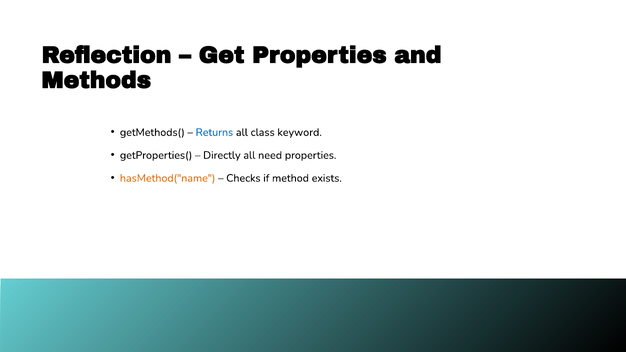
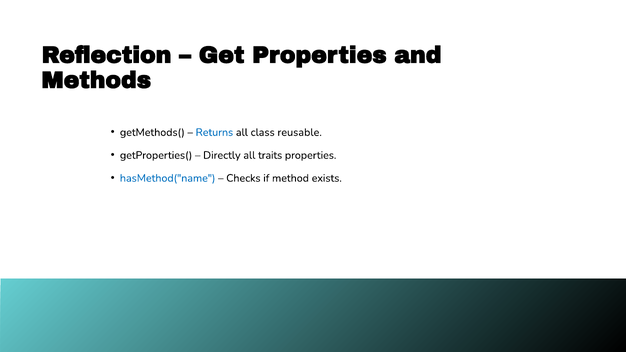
keyword: keyword -> reusable
need: need -> traits
hasMethod("name colour: orange -> blue
